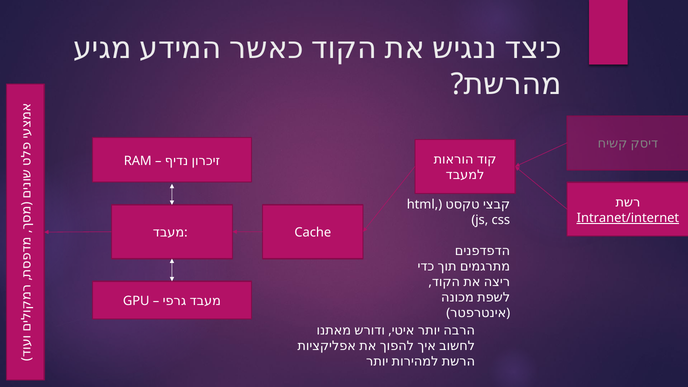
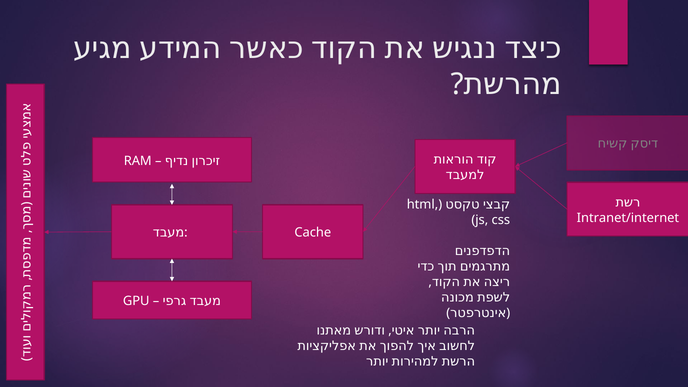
Intranet/internet underline: present -> none
